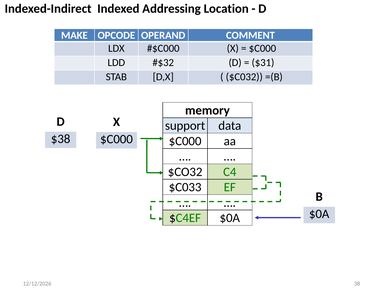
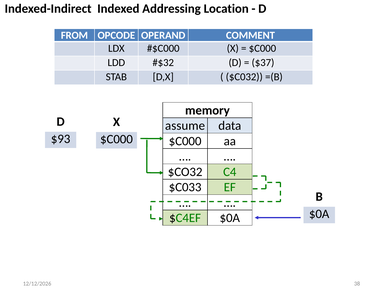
MAKE: MAKE -> FROM
$31: $31 -> $37
support: support -> assume
$38: $38 -> $93
